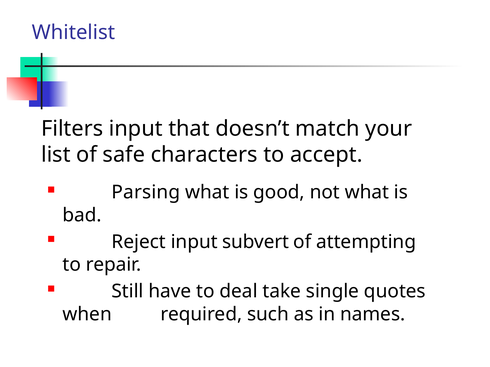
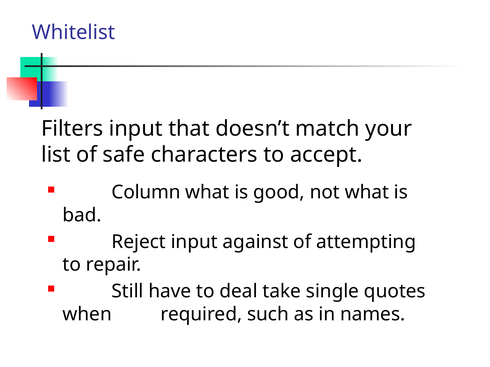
Parsing: Parsing -> Column
subvert: subvert -> against
